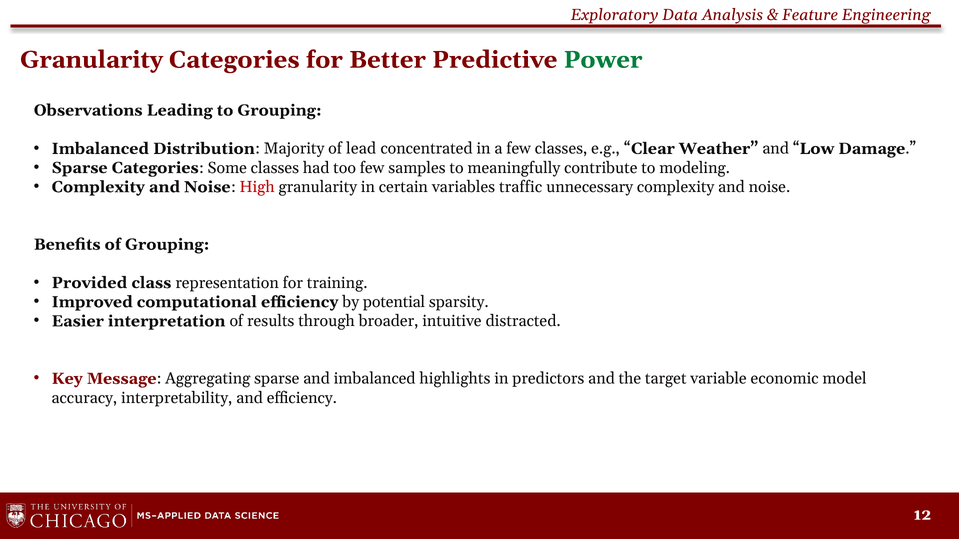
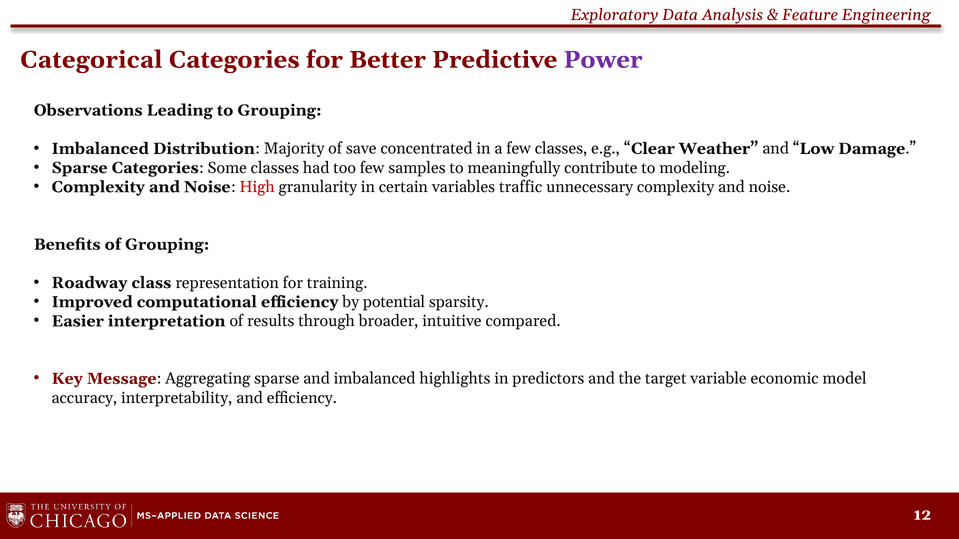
Granularity at (92, 60): Granularity -> Categorical
Power colour: green -> purple
lead: lead -> save
Provided: Provided -> Roadway
distracted: distracted -> compared
